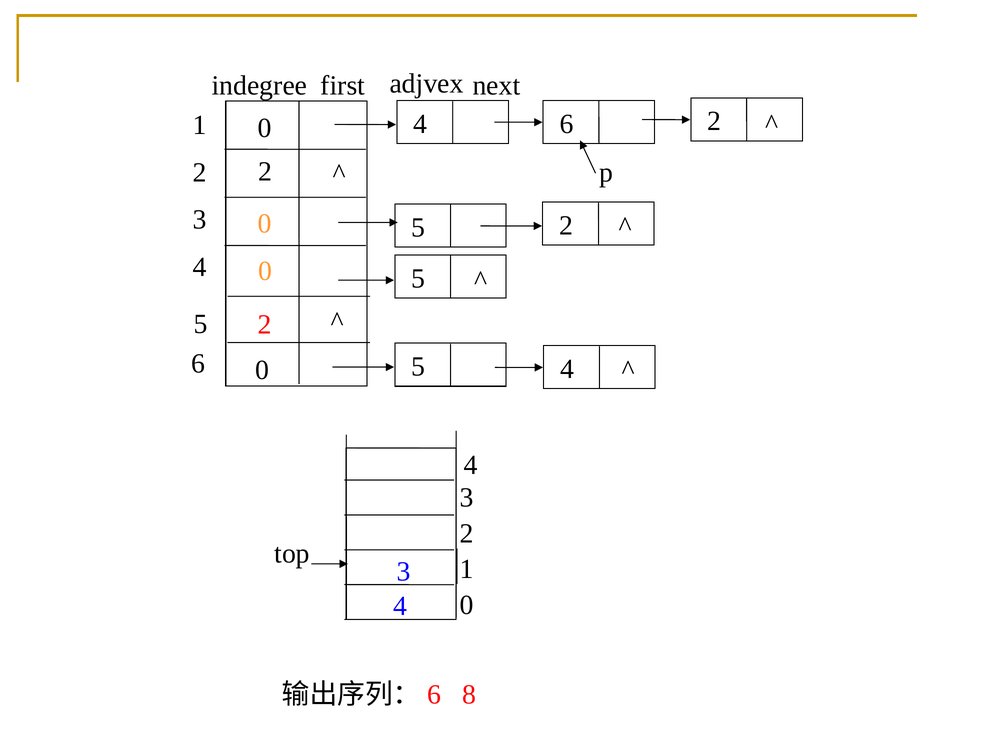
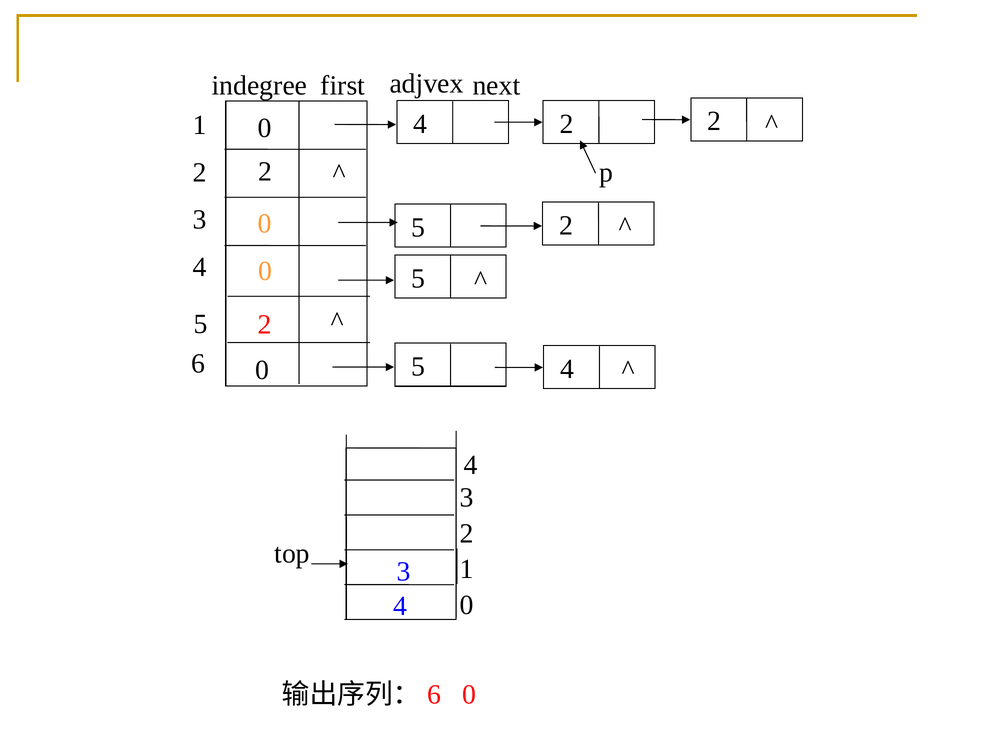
4 6: 6 -> 2
8 at (469, 695): 8 -> 0
